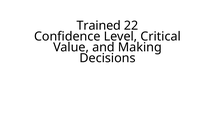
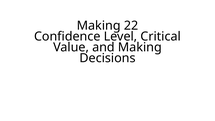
Trained at (99, 26): Trained -> Making
